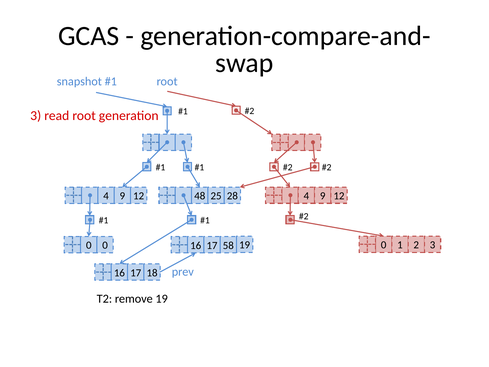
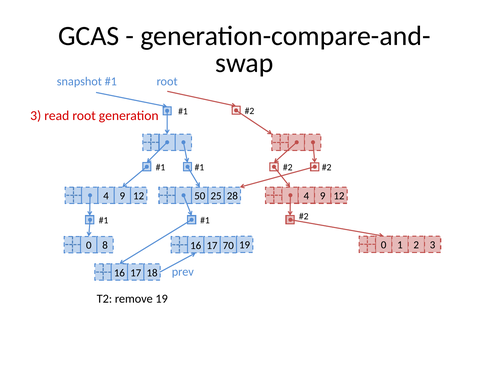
48: 48 -> 50
0 0: 0 -> 8
58: 58 -> 70
